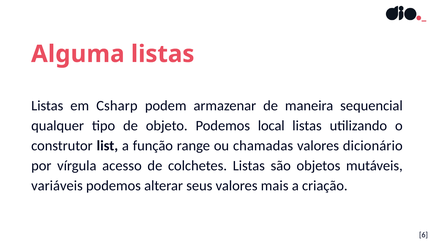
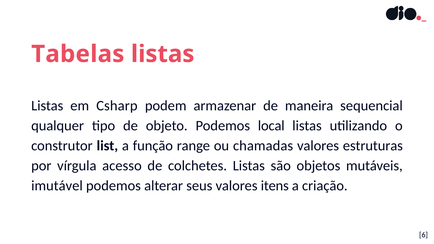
Alguma: Alguma -> Tabelas
dicionário: dicionário -> estruturas
variáveis: variáveis -> imutável
mais: mais -> itens
